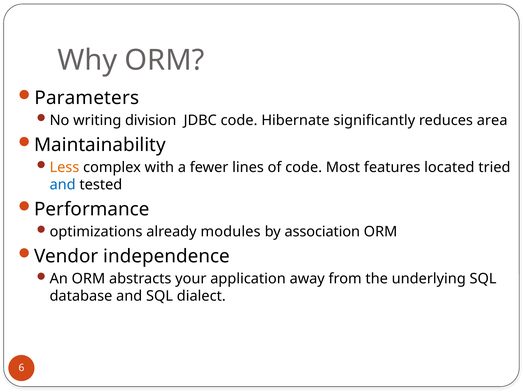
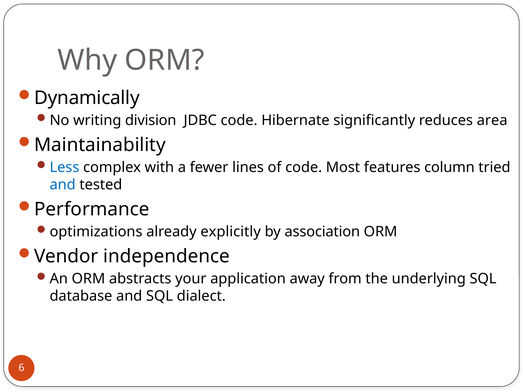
Parameters: Parameters -> Dynamically
Less colour: orange -> blue
located: located -> column
modules: modules -> explicitly
